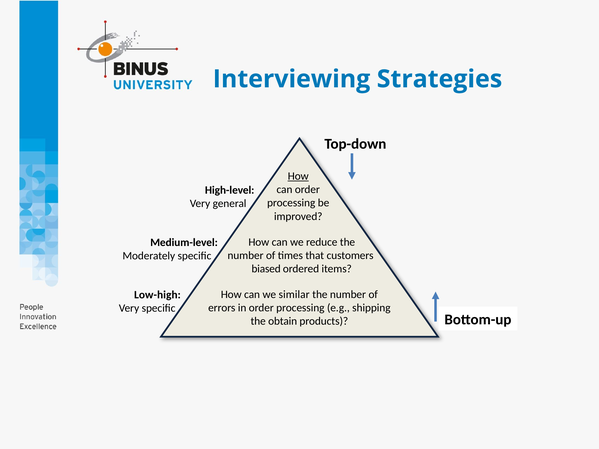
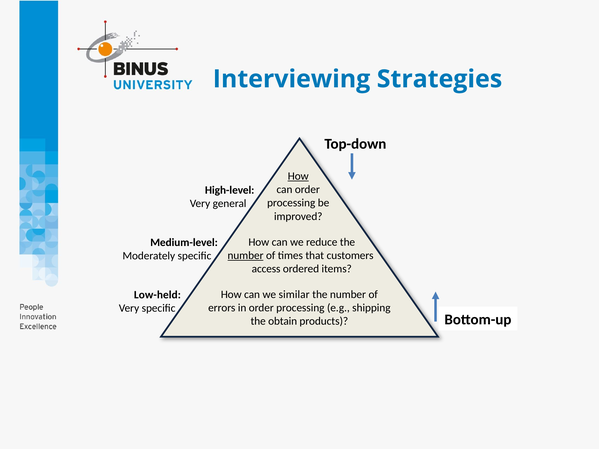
number at (246, 256) underline: none -> present
biased: biased -> access
Low-high: Low-high -> Low-held
